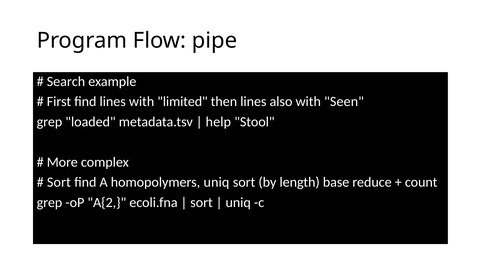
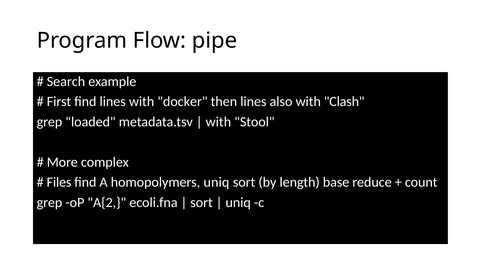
limited: limited -> docker
Seen: Seen -> Clash
help at (218, 122): help -> with
Sort at (59, 182): Sort -> Files
